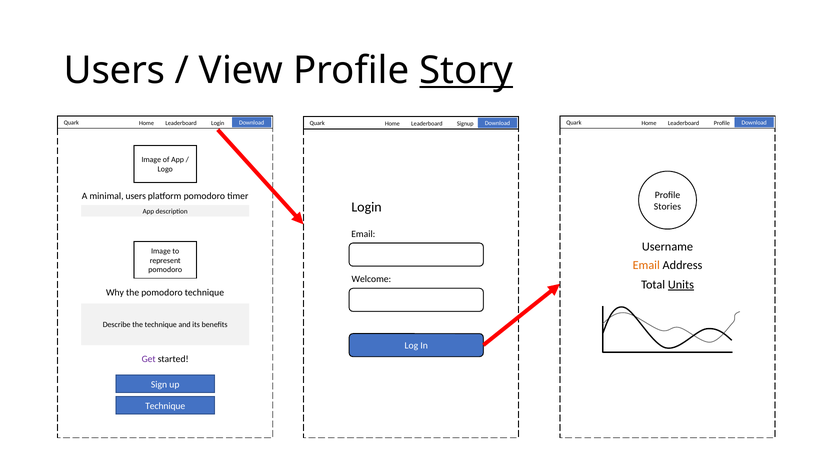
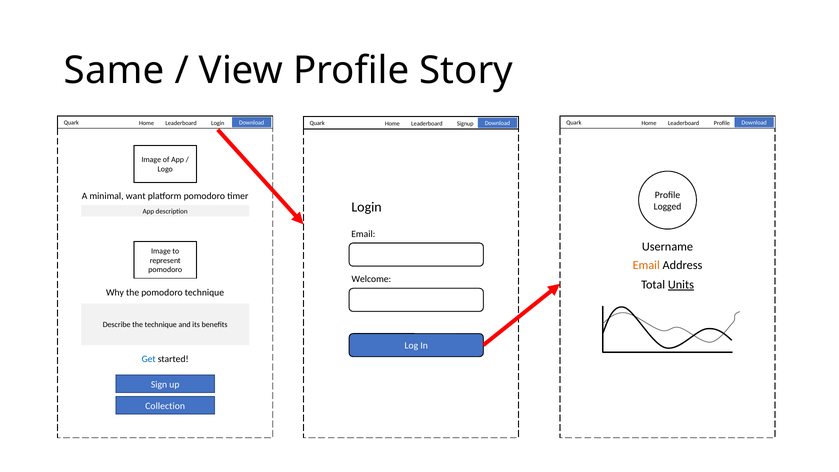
Users at (114, 70): Users -> Same
Story underline: present -> none
minimal users: users -> want
Stories: Stories -> Logged
Get colour: purple -> blue
Technique at (165, 406): Technique -> Collection
